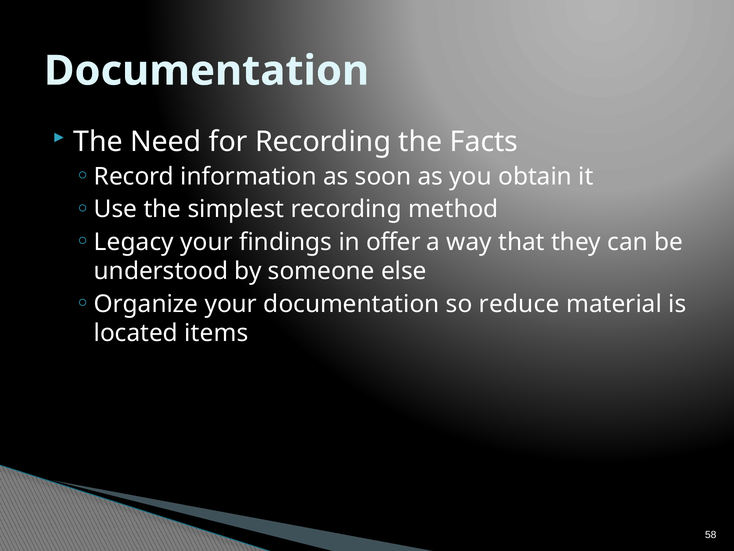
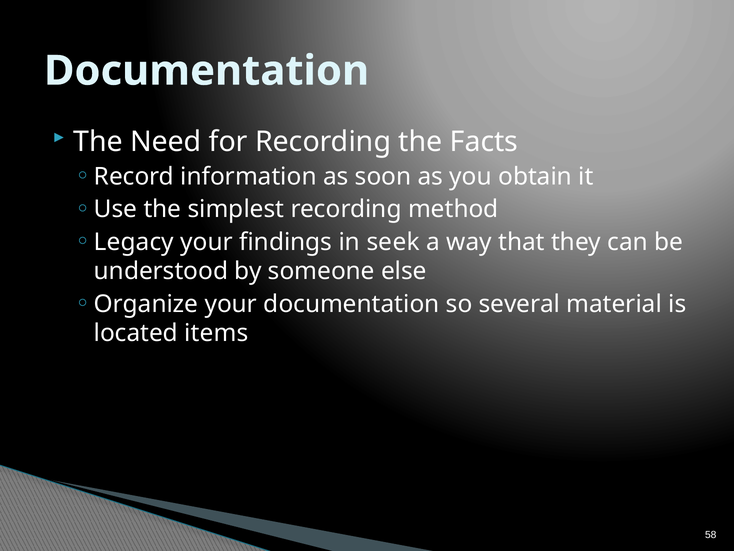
offer: offer -> seek
reduce: reduce -> several
